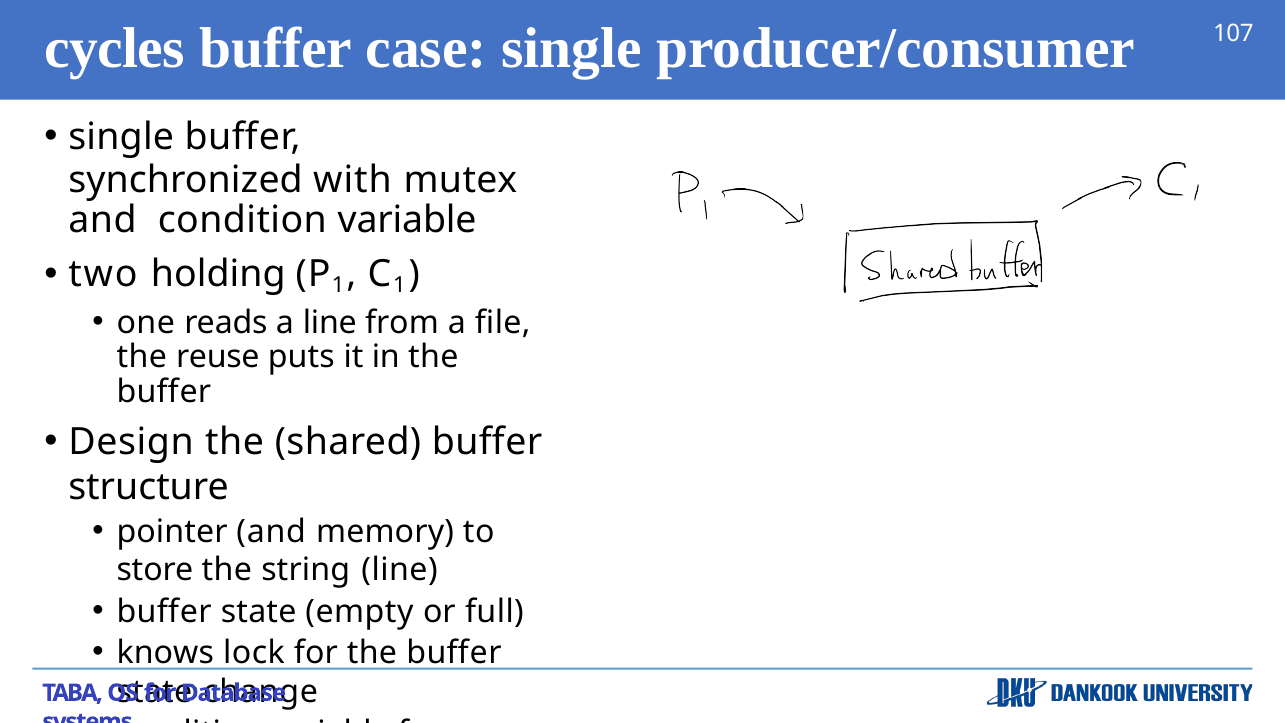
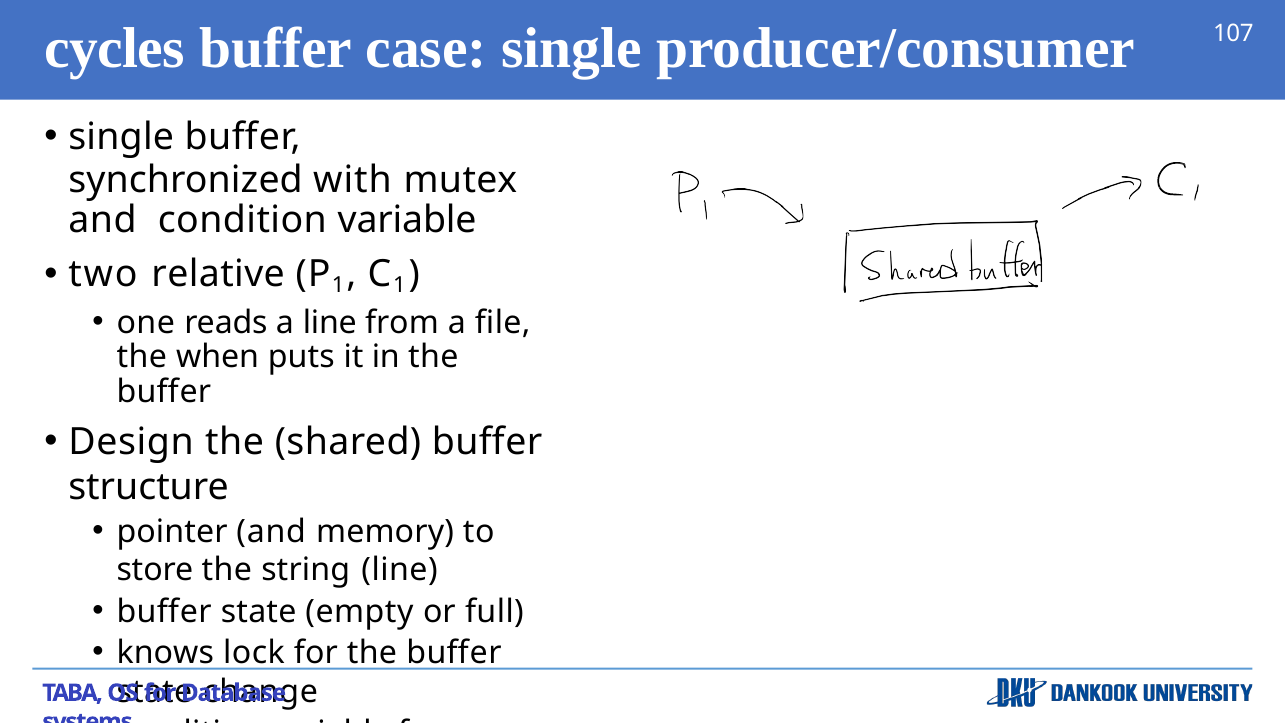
holding: holding -> relative
reuse: reuse -> when
